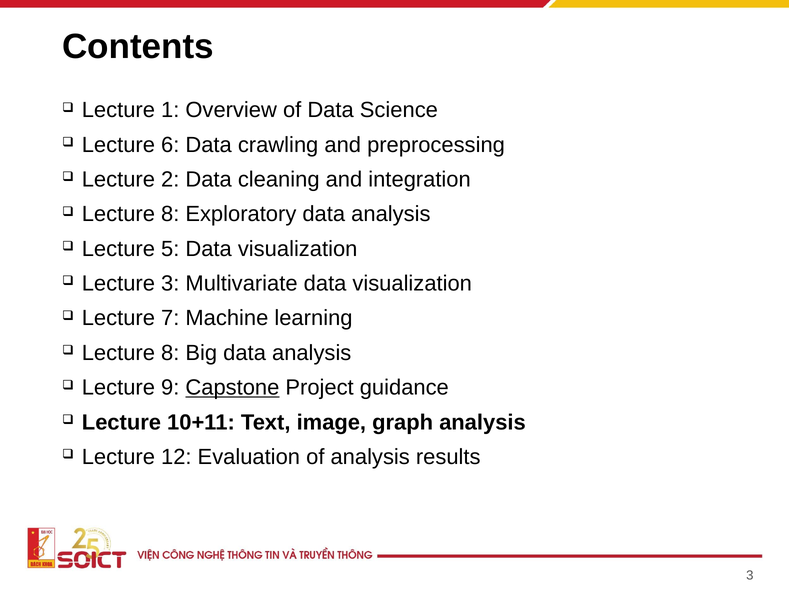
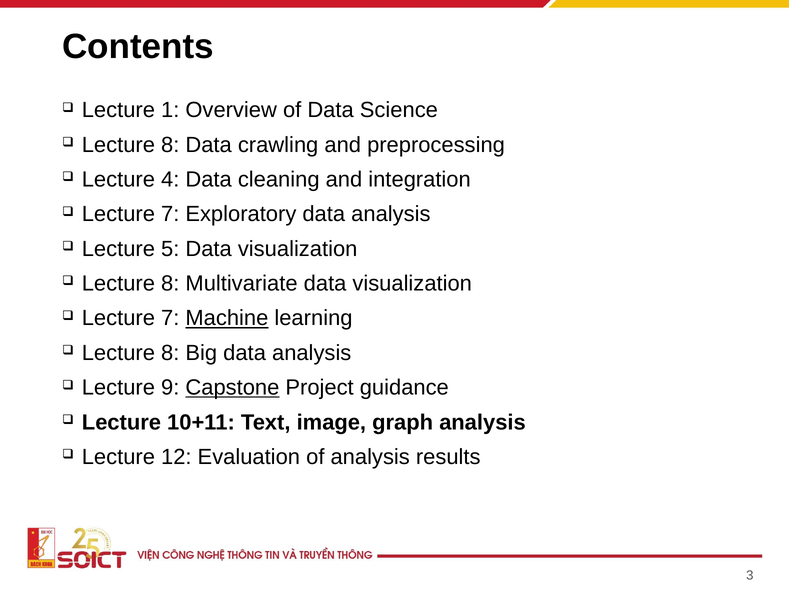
6 at (170, 145): 6 -> 8
2: 2 -> 4
8 at (170, 214): 8 -> 7
3 at (170, 283): 3 -> 8
Machine underline: none -> present
